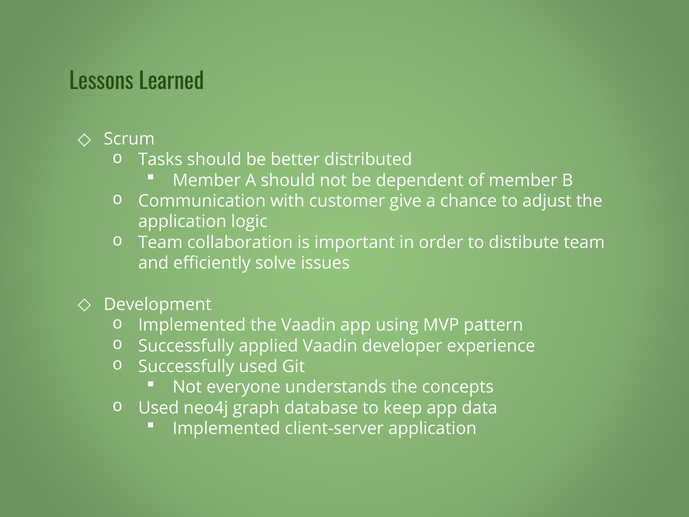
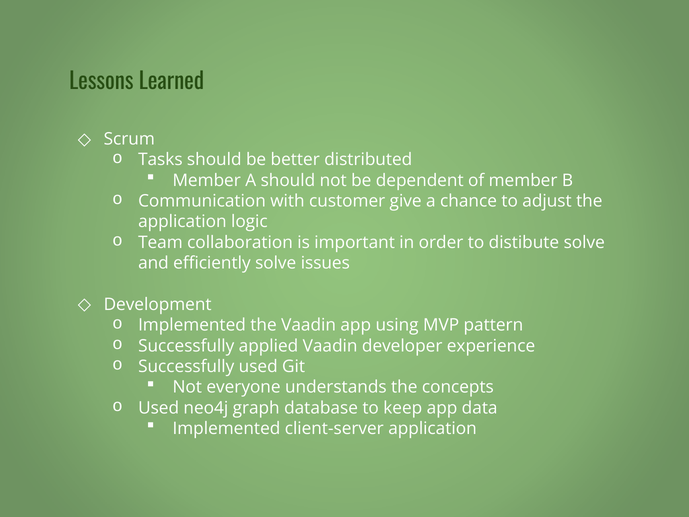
distibute team: team -> solve
